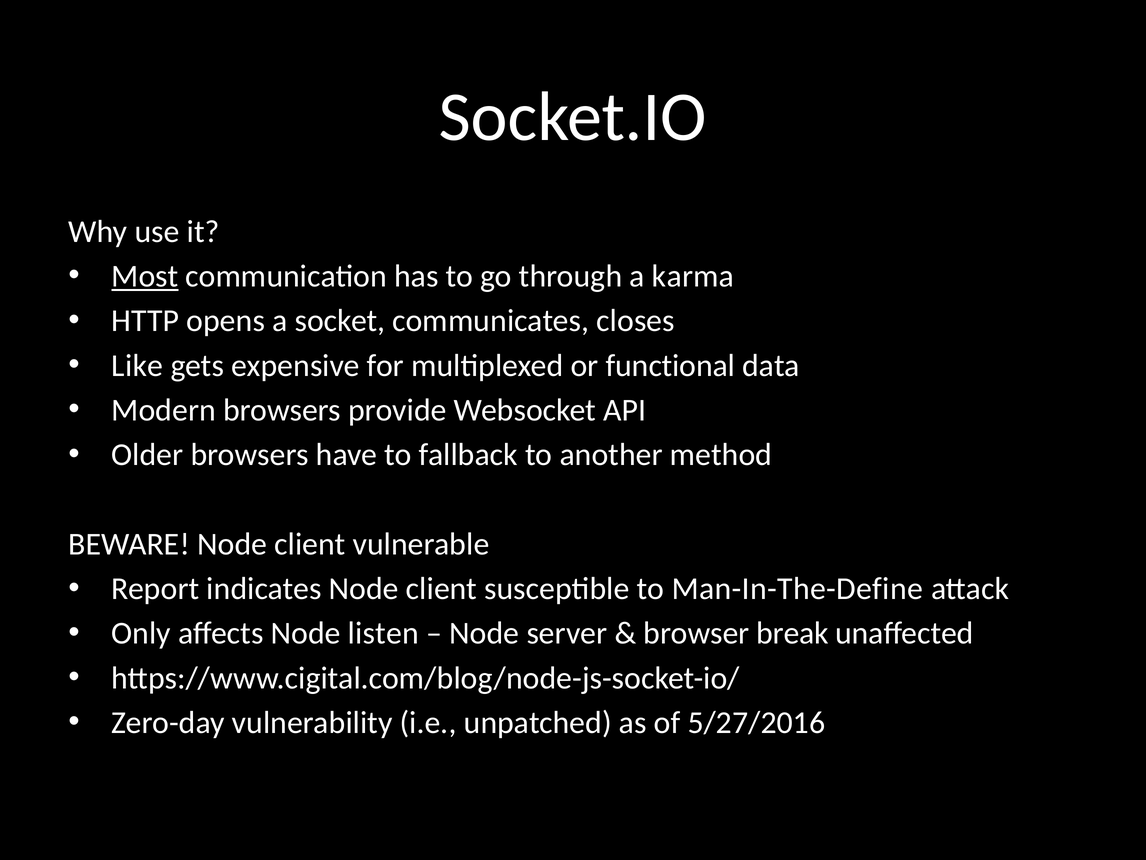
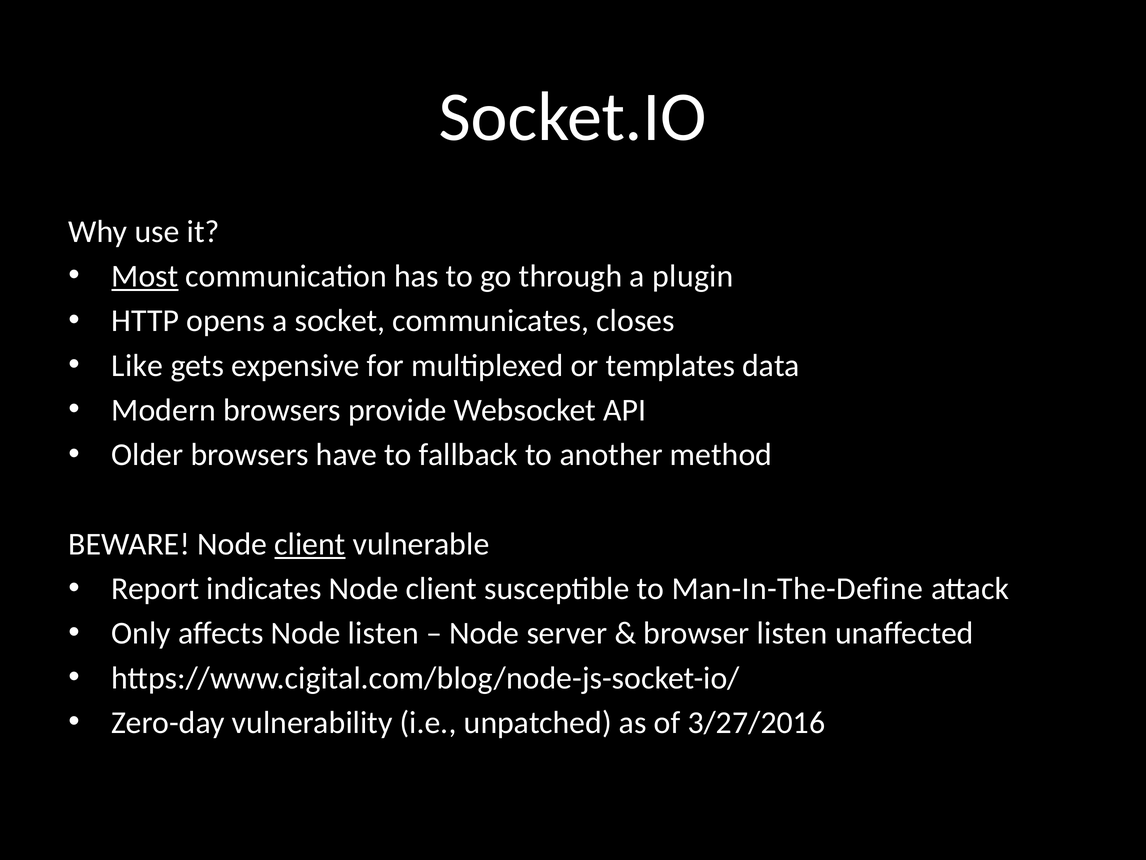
karma: karma -> plugin
functional: functional -> templates
client at (310, 544) underline: none -> present
browser break: break -> listen
5/27/2016: 5/27/2016 -> 3/27/2016
